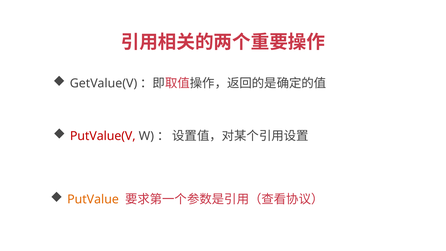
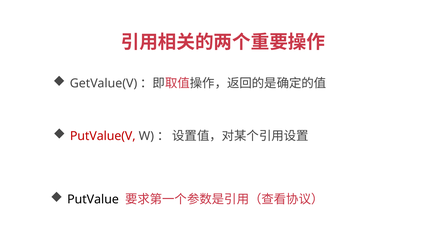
PutValue colour: orange -> black
